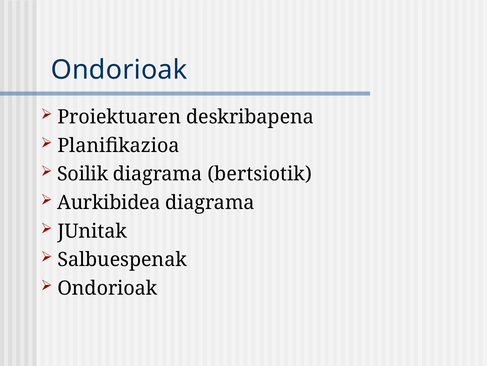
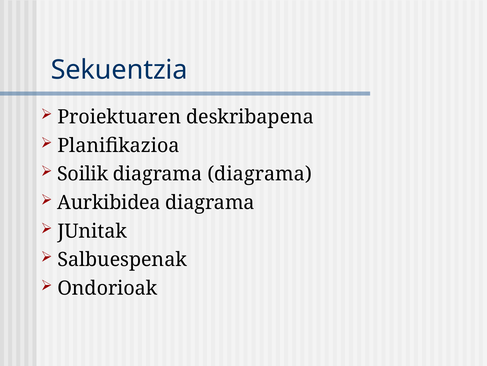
Ondorioak at (119, 70): Ondorioak -> Sekuentzia
diagrama bertsiotik: bertsiotik -> diagrama
